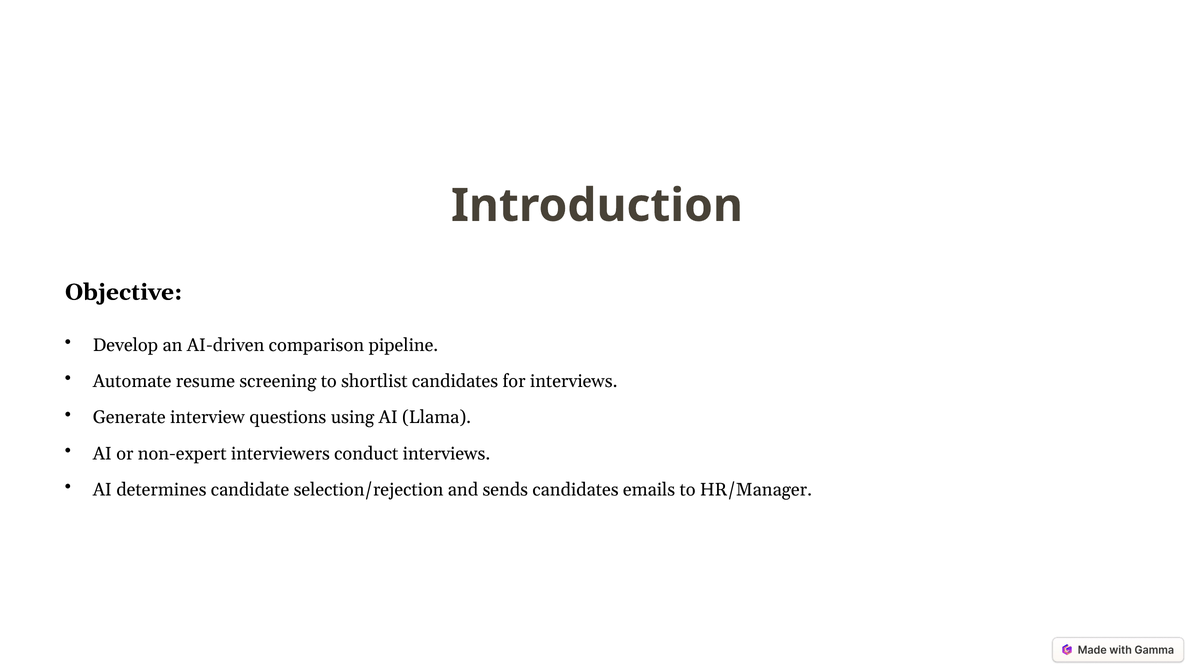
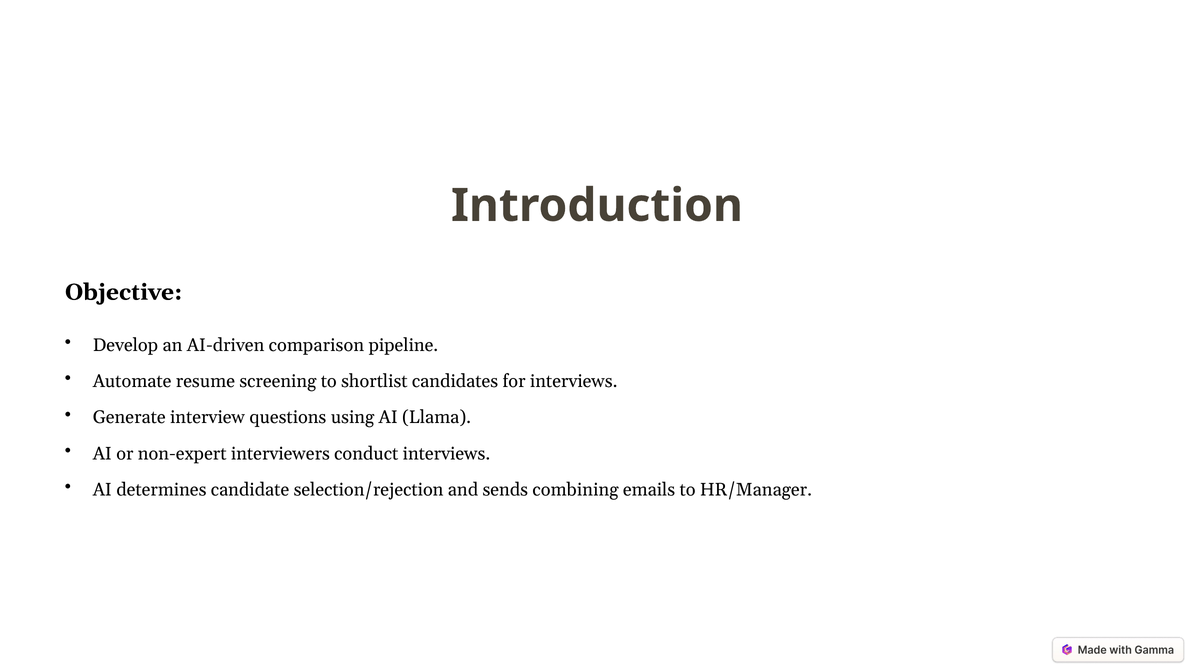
sends candidates: candidates -> combining
